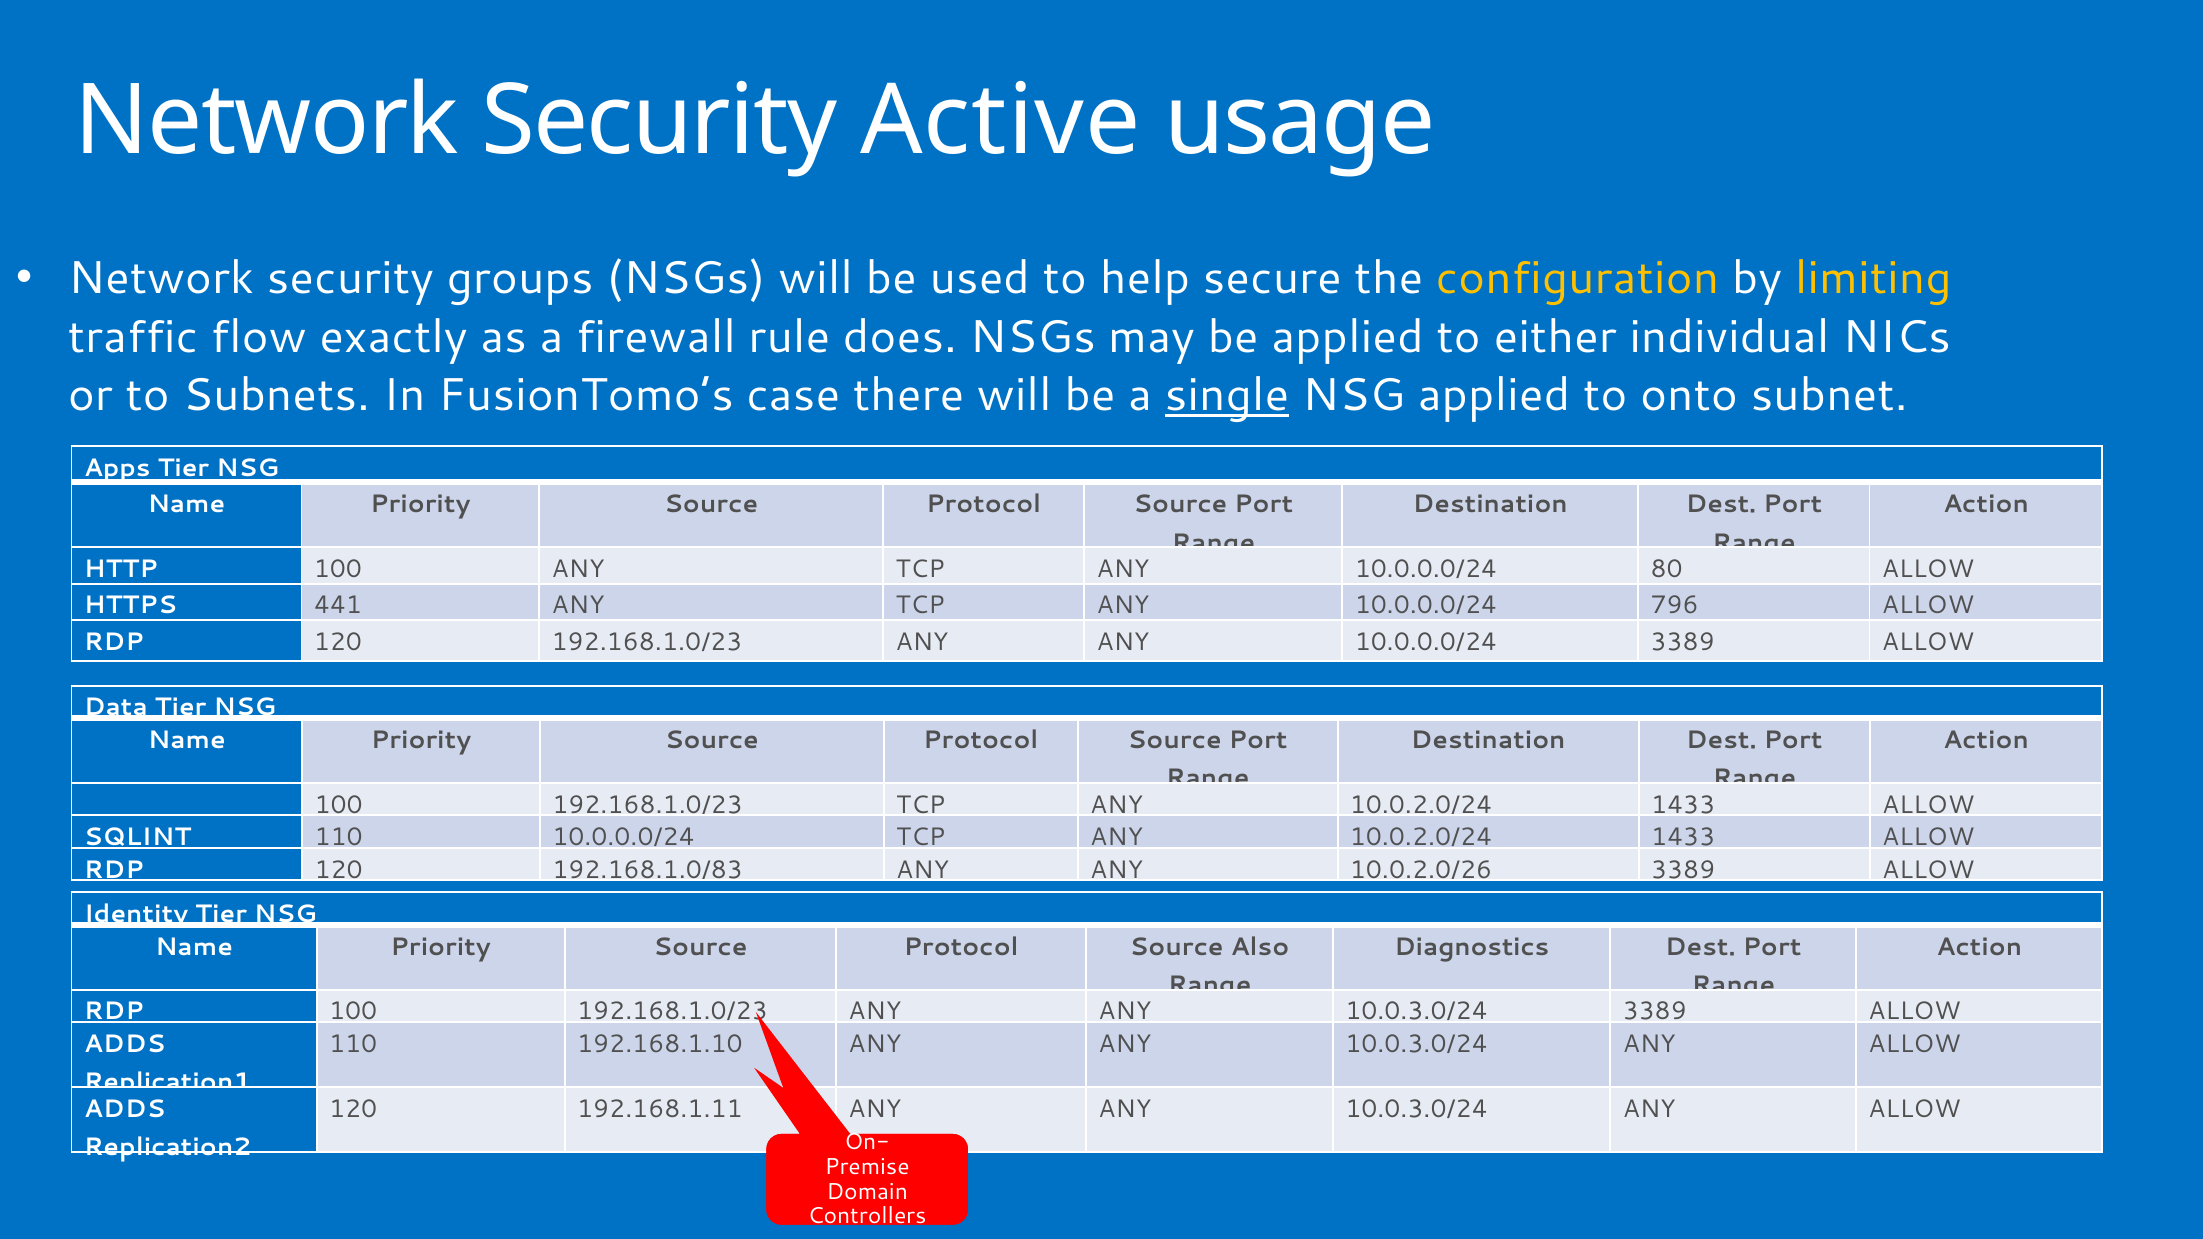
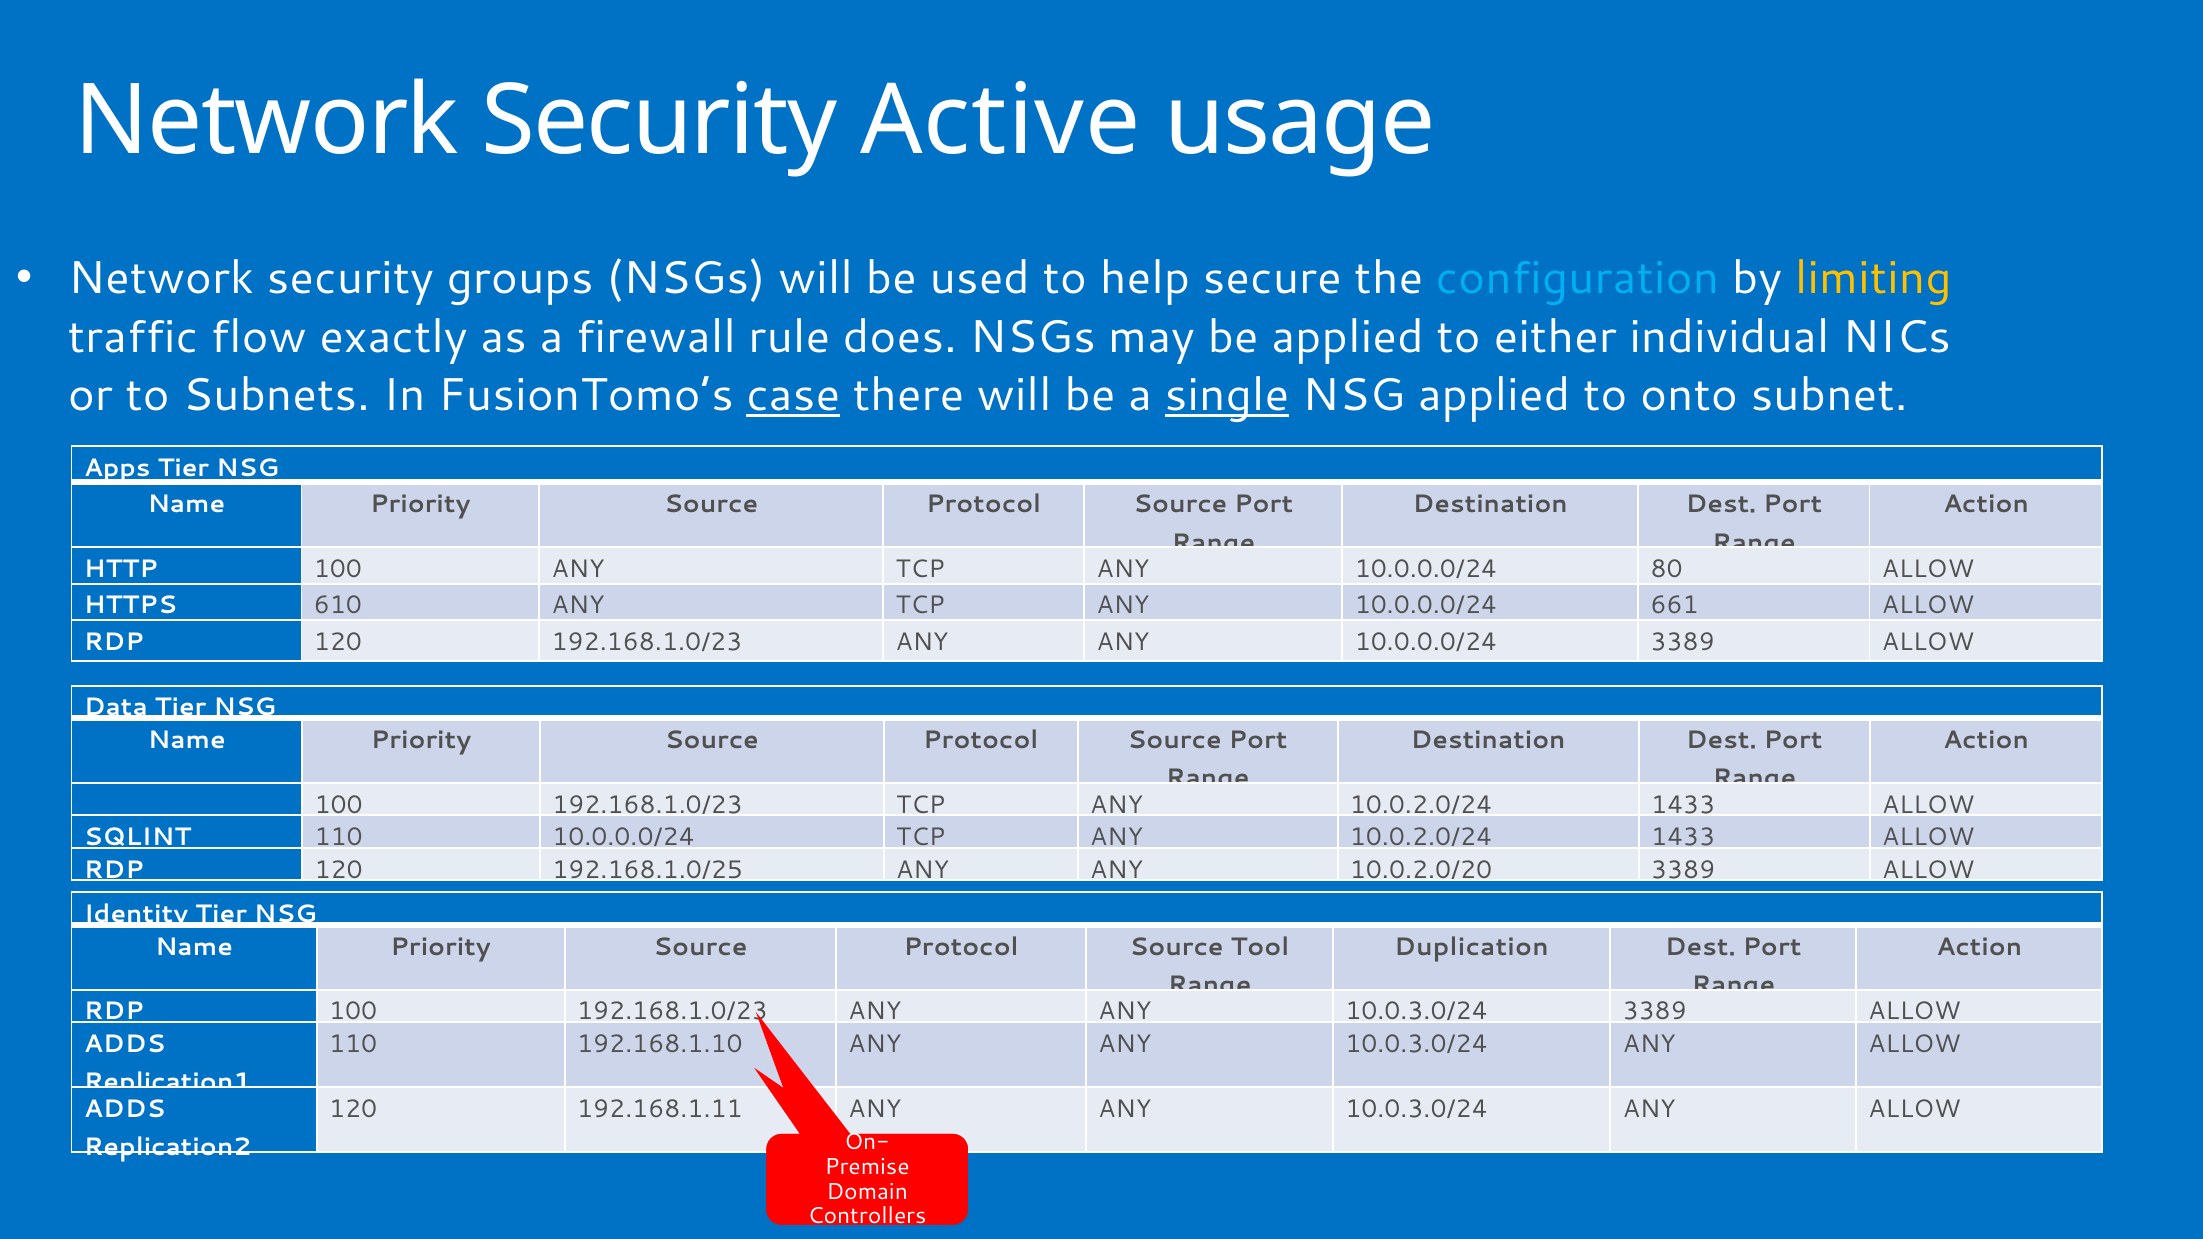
configuration colour: yellow -> light blue
case underline: none -> present
441: 441 -> 610
796: 796 -> 661
192.168.1.0/83: 192.168.1.0/83 -> 192.168.1.0/25
10.0.2.0/26: 10.0.2.0/26 -> 10.0.2.0/20
Also: Also -> Tool
Diagnostics: Diagnostics -> Duplication
